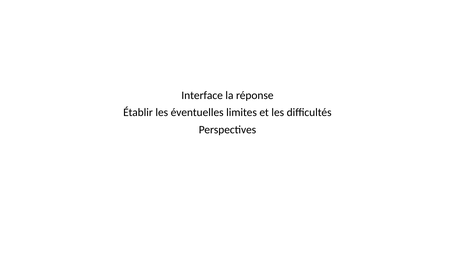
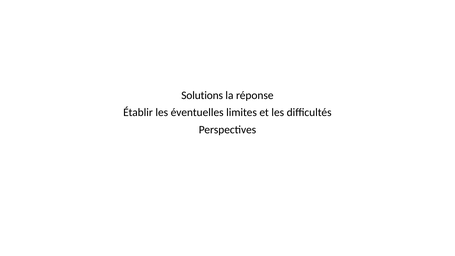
Interface: Interface -> Solutions
